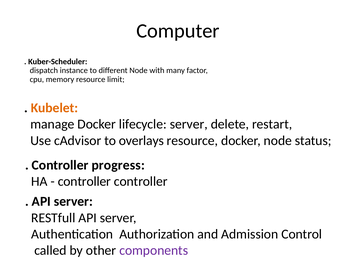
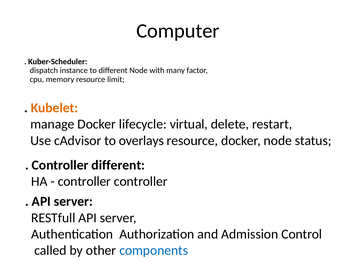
lifecycle server: server -> virtual
Controller progress: progress -> different
components colour: purple -> blue
